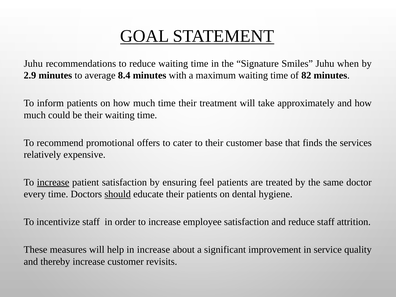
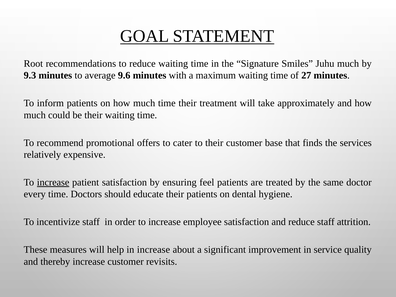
Juhu at (33, 64): Juhu -> Root
Juhu when: when -> much
2.9: 2.9 -> 9.3
8.4: 8.4 -> 9.6
82: 82 -> 27
should underline: present -> none
